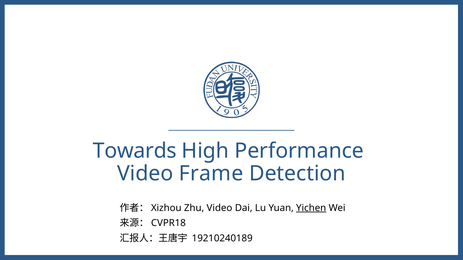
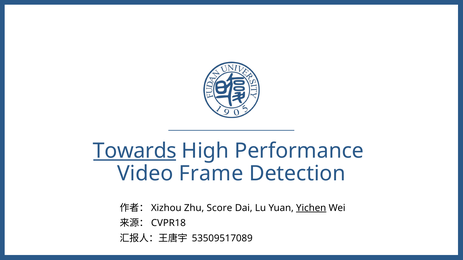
Towards underline: none -> present
Zhu Video: Video -> Score
19210240189: 19210240189 -> 53509517089
